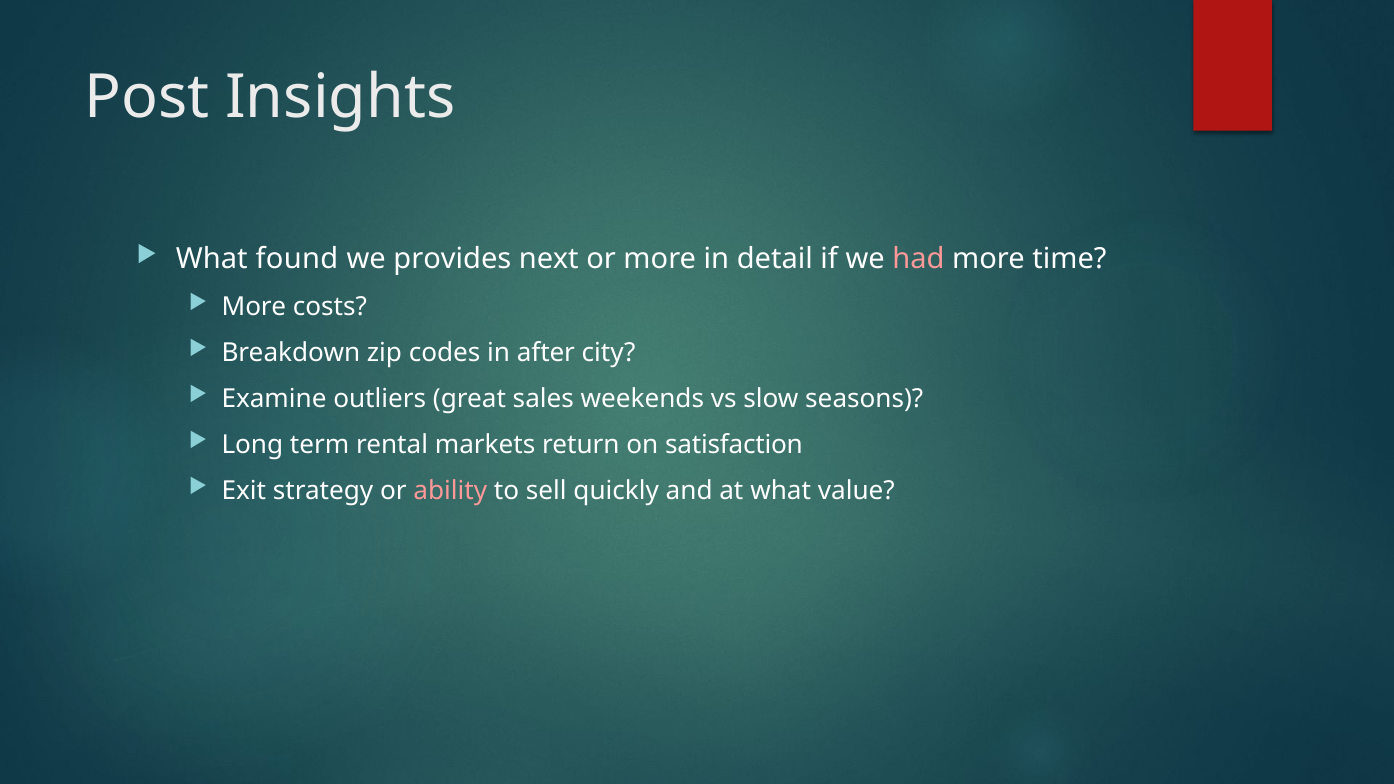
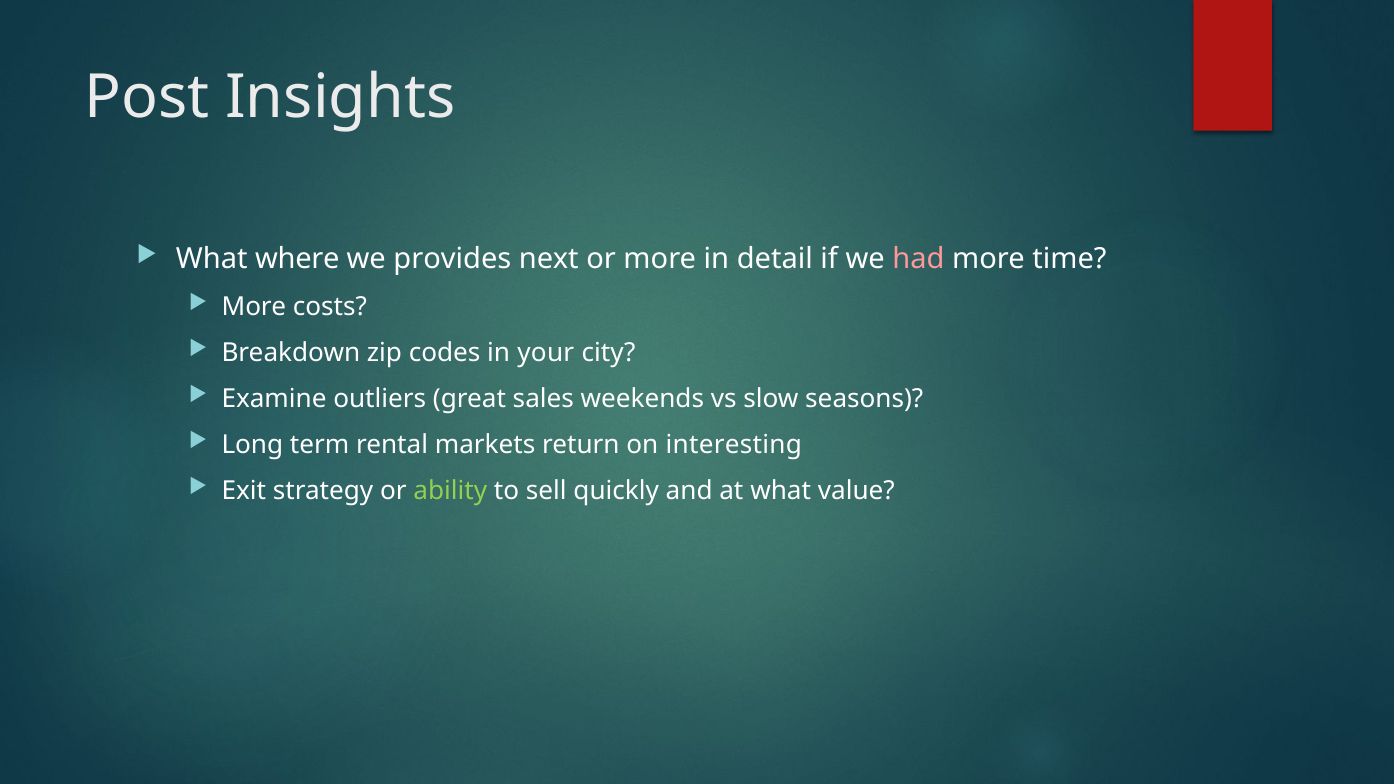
found: found -> where
after: after -> your
satisfaction: satisfaction -> interesting
ability colour: pink -> light green
